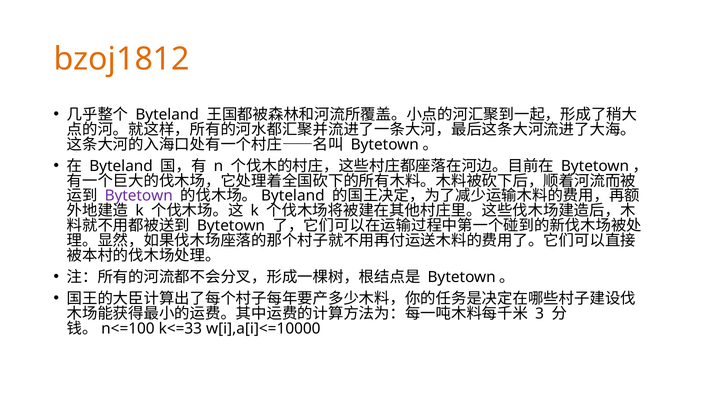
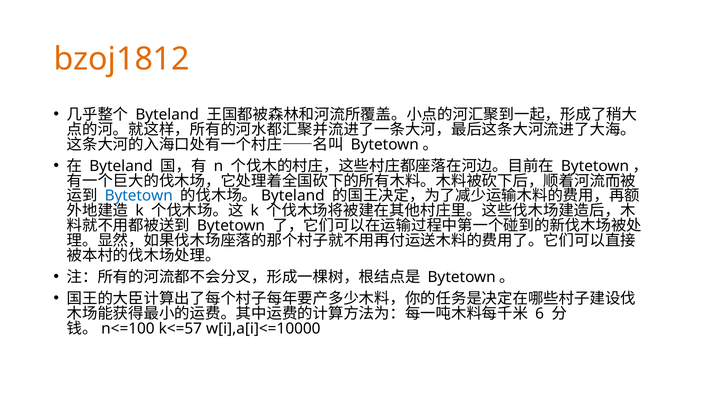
Bytetown at (139, 196) colour: purple -> blue
3: 3 -> 6
k<=33: k<=33 -> k<=57
